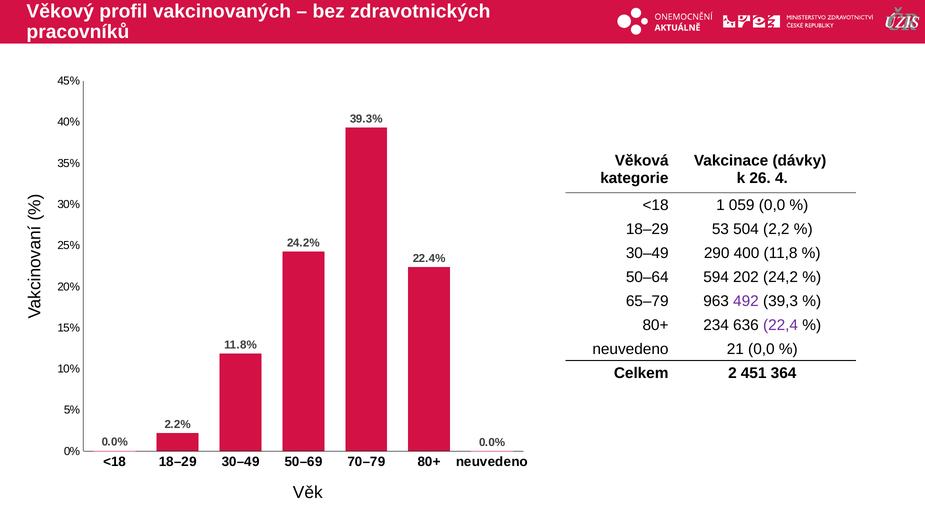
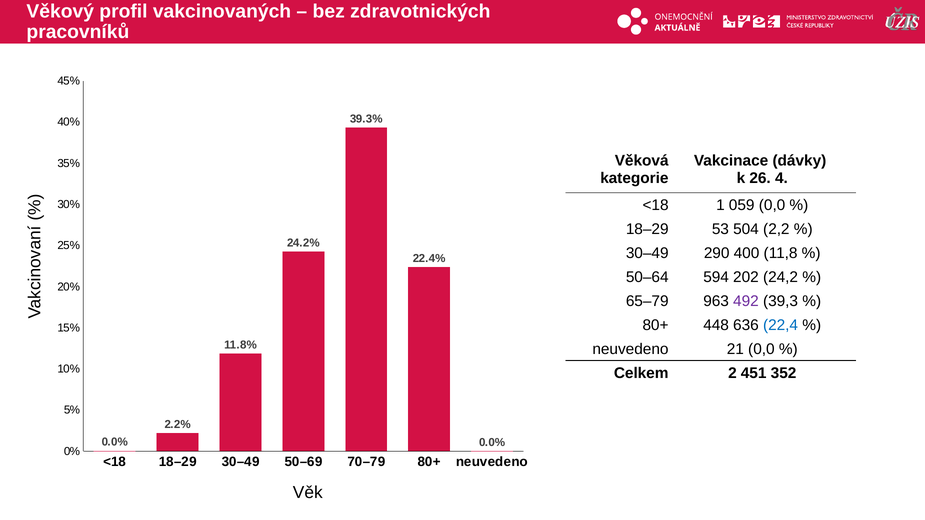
234: 234 -> 448
22,4 colour: purple -> blue
364: 364 -> 352
